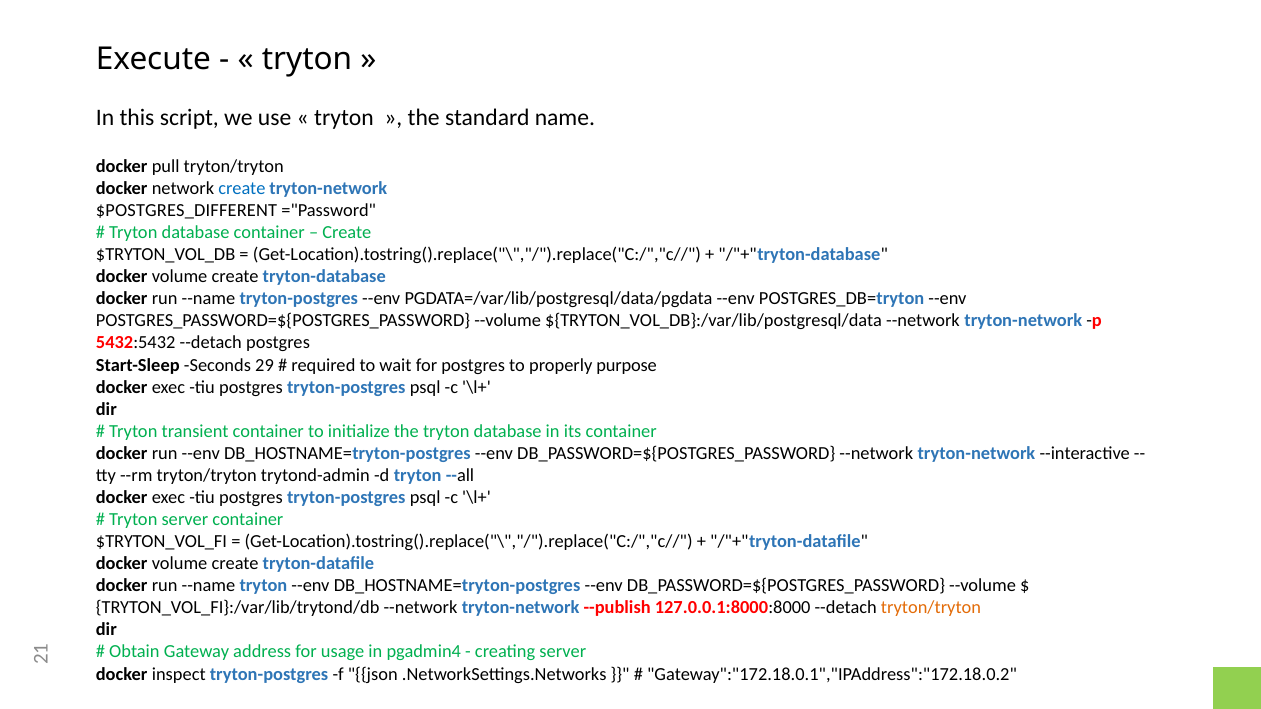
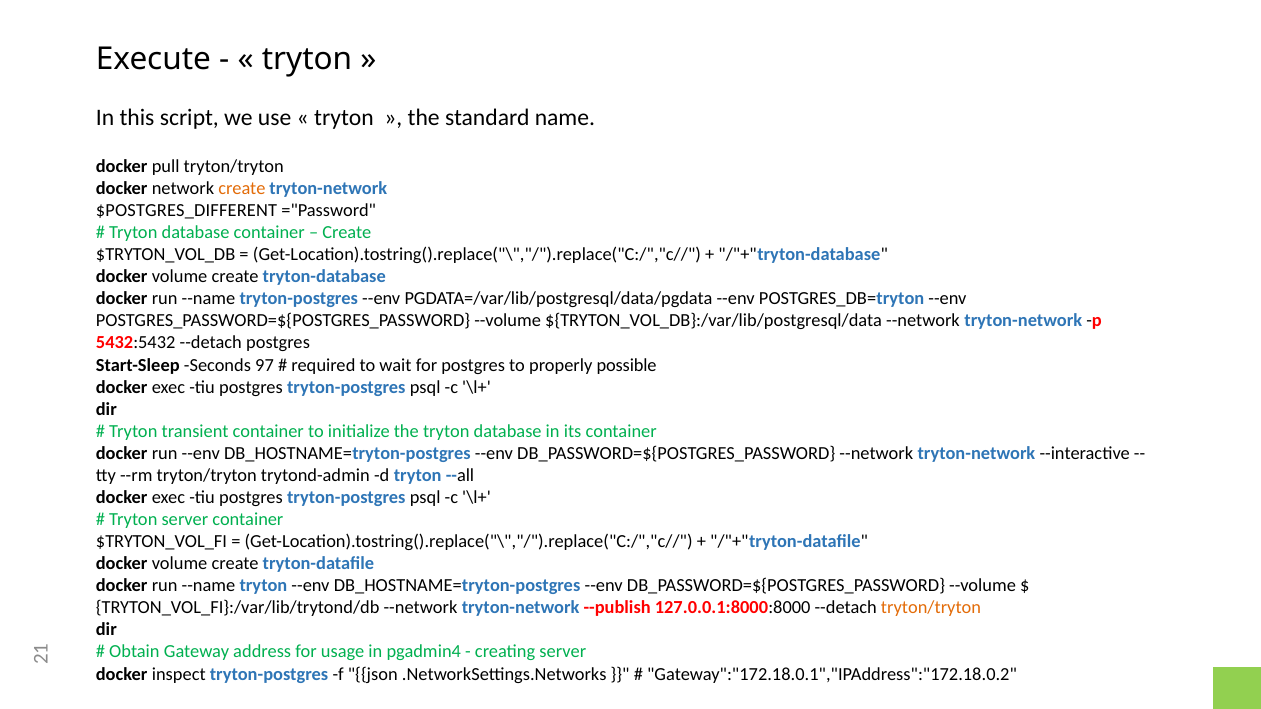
create at (242, 189) colour: blue -> orange
29: 29 -> 97
purpose: purpose -> possible
